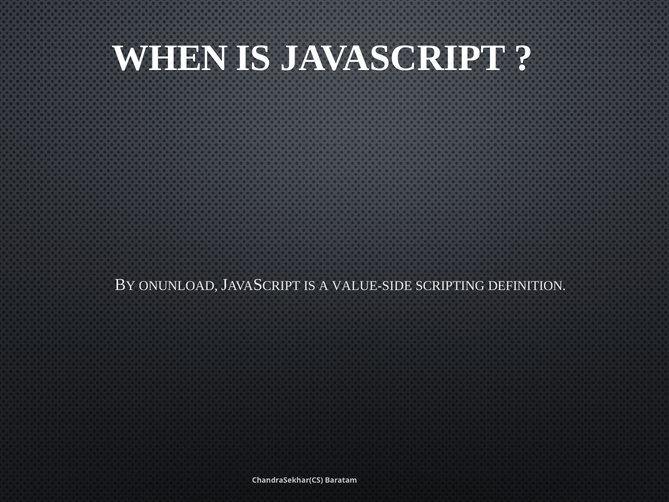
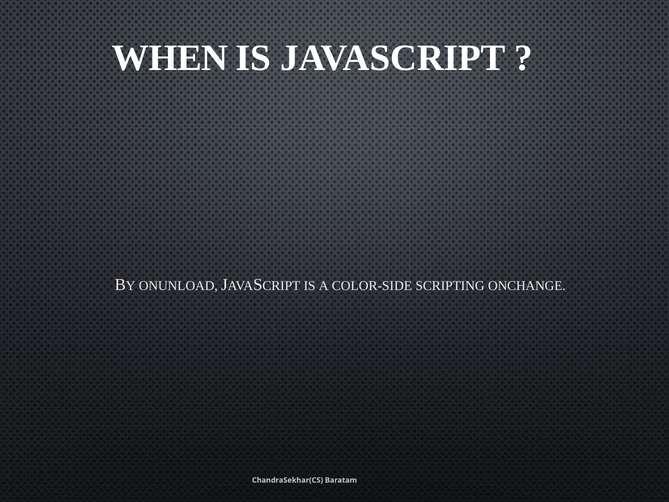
VALUE-SIDE: VALUE-SIDE -> COLOR-SIDE
DEFINITION: DEFINITION -> ONCHANGE
